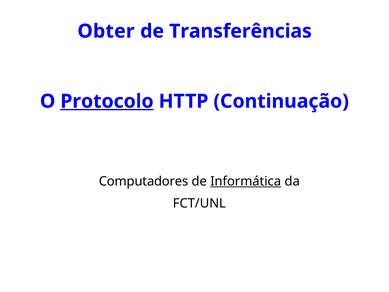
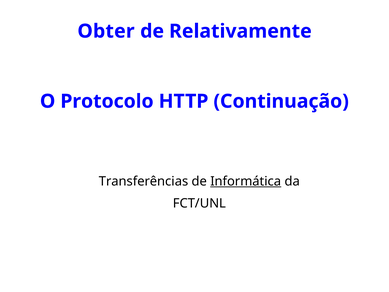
Transferências: Transferências -> Relativamente
Protocolo underline: present -> none
Computadores: Computadores -> Transferências
